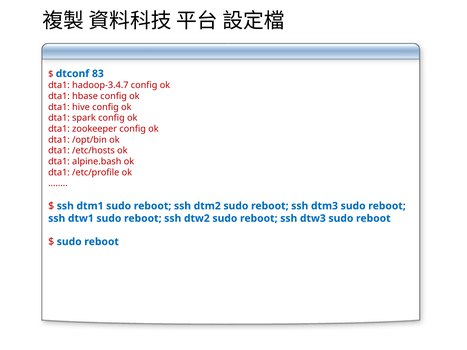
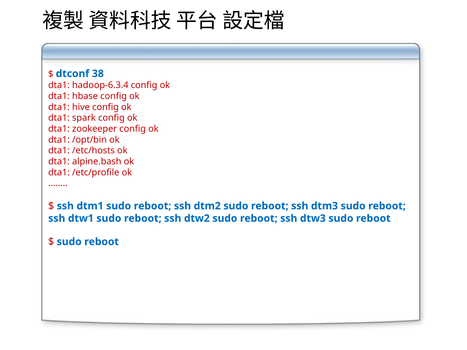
83: 83 -> 38
hadoop-3.4.7: hadoop-3.4.7 -> hadoop-6.3.4
